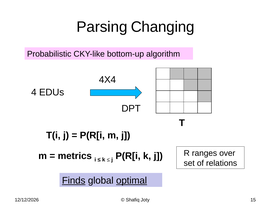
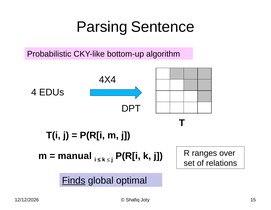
Changing: Changing -> Sentence
metrics: metrics -> manual
optimal underline: present -> none
